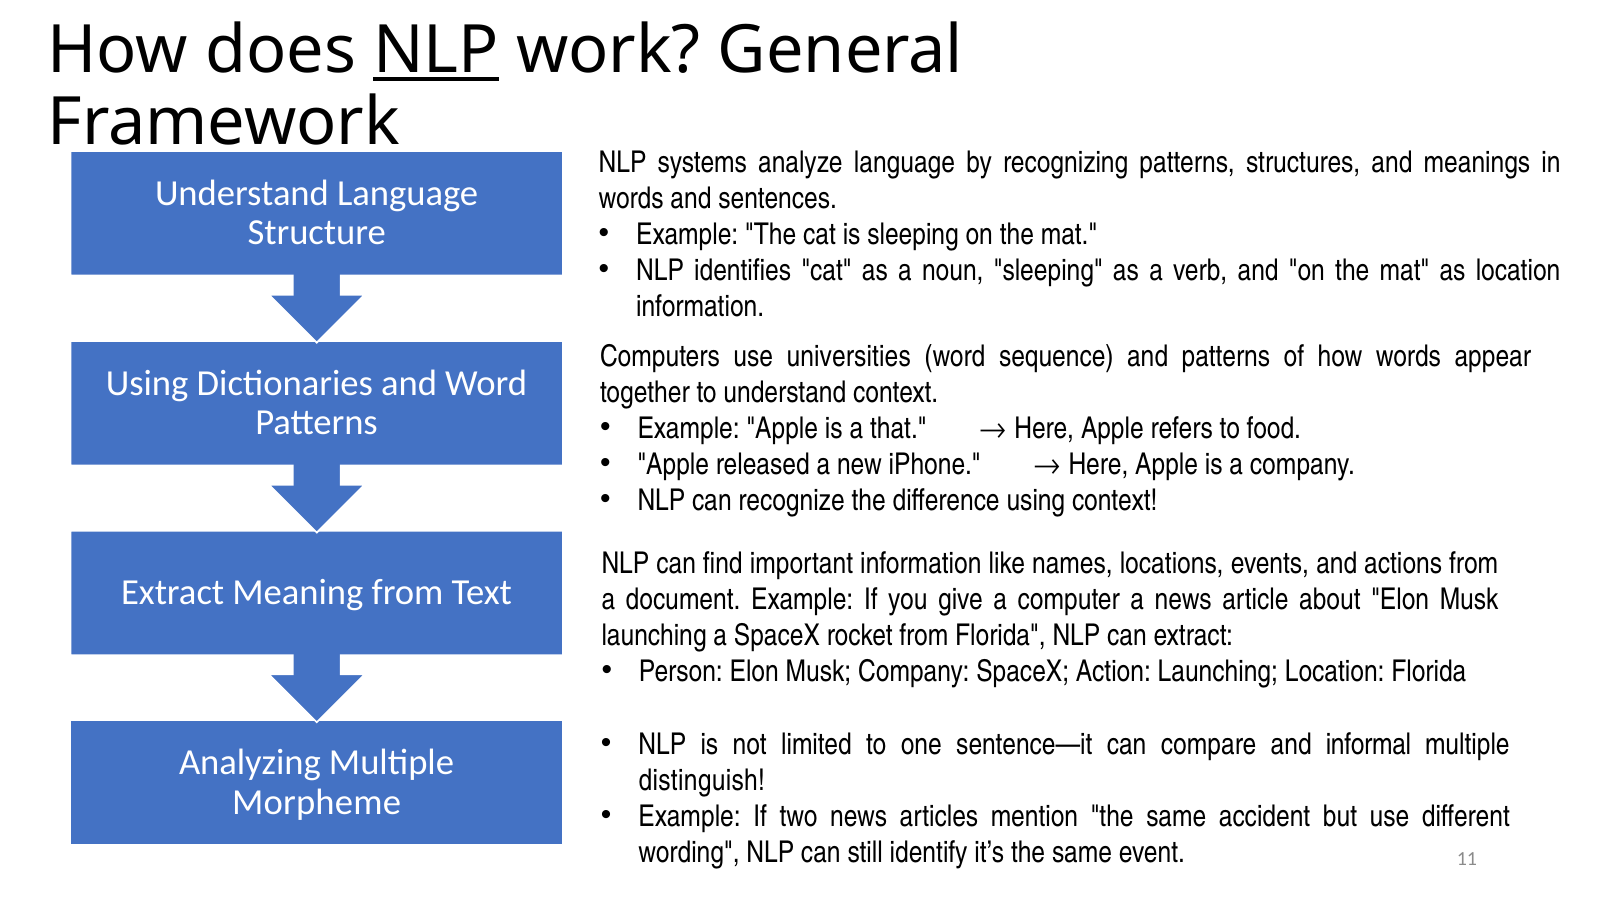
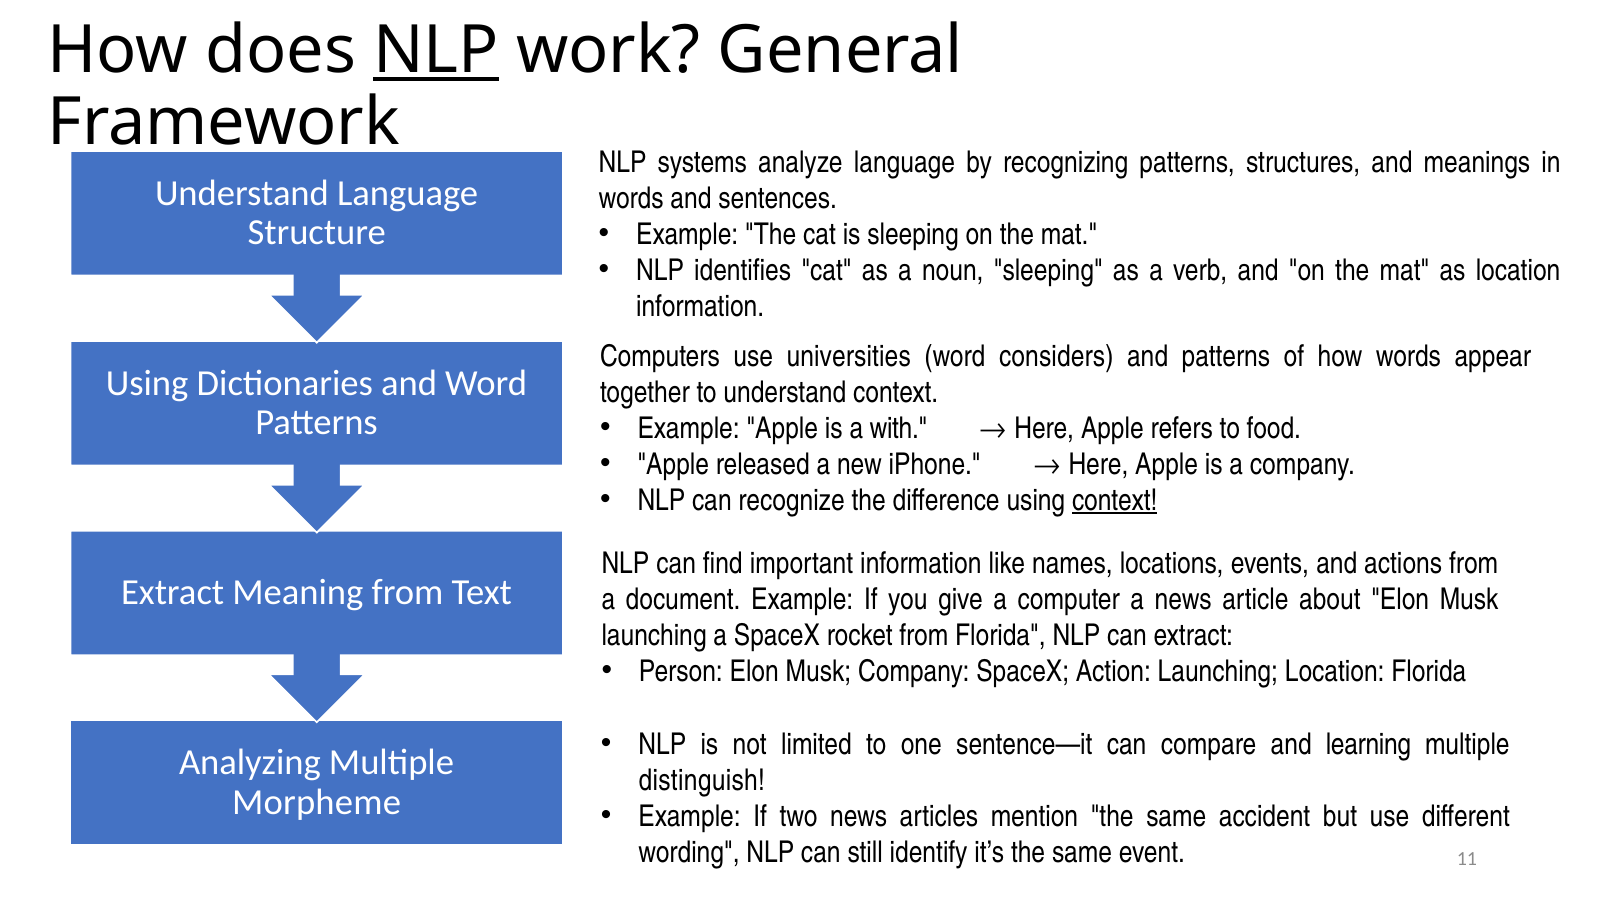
sequence: sequence -> considers
that: that -> with
context at (1115, 500) underline: none -> present
informal: informal -> learning
